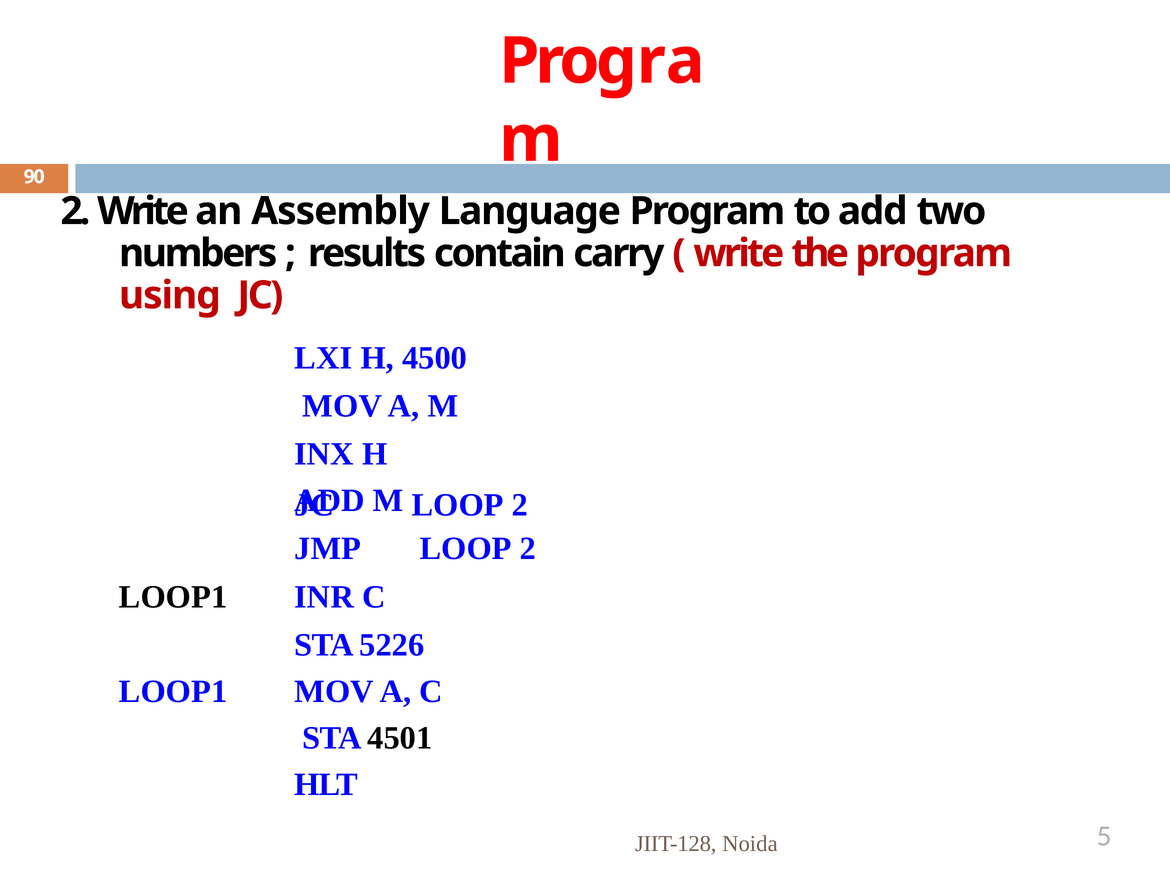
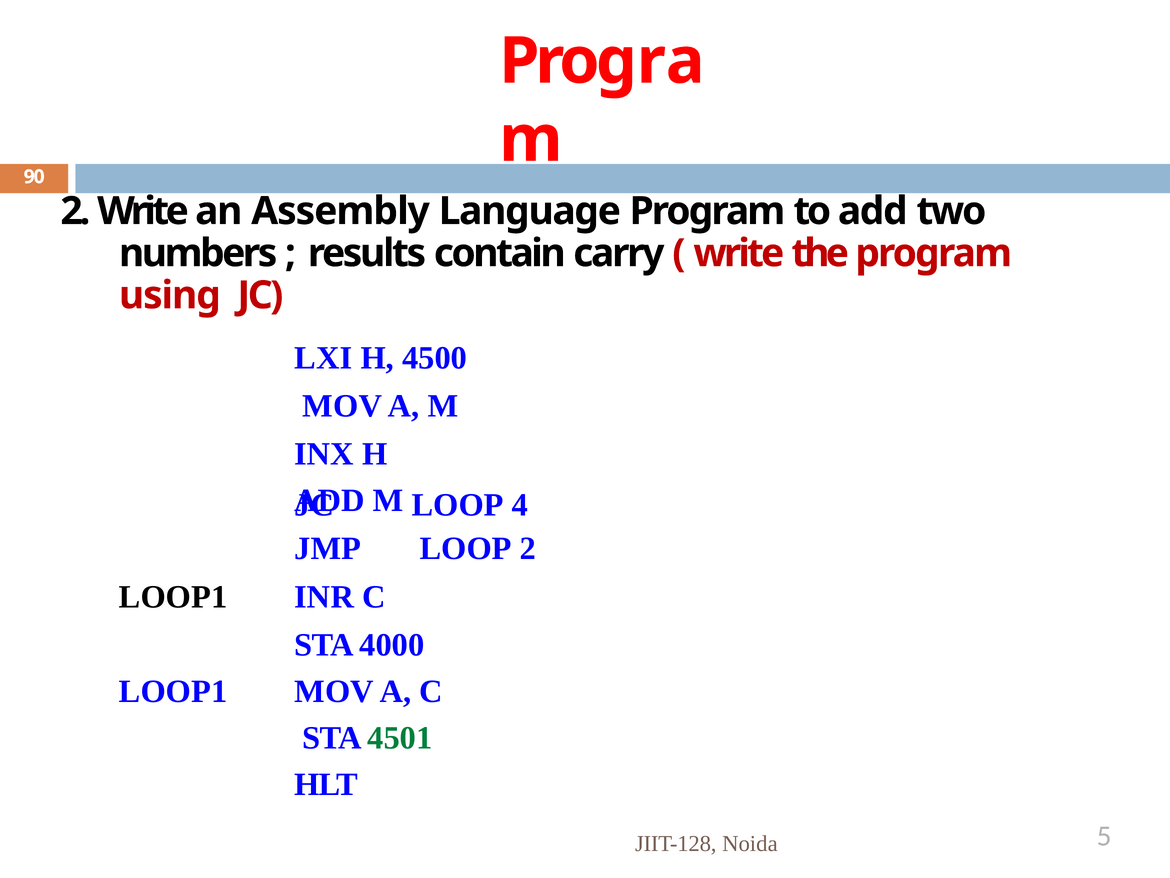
2 at (520, 505): 2 -> 4
5226: 5226 -> 4000
4501 colour: black -> green
